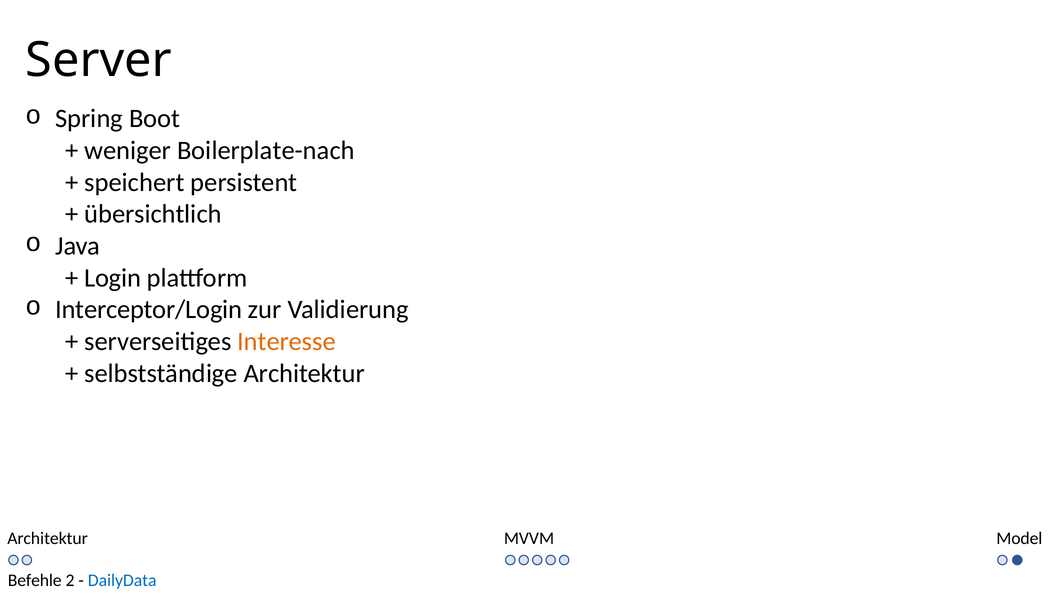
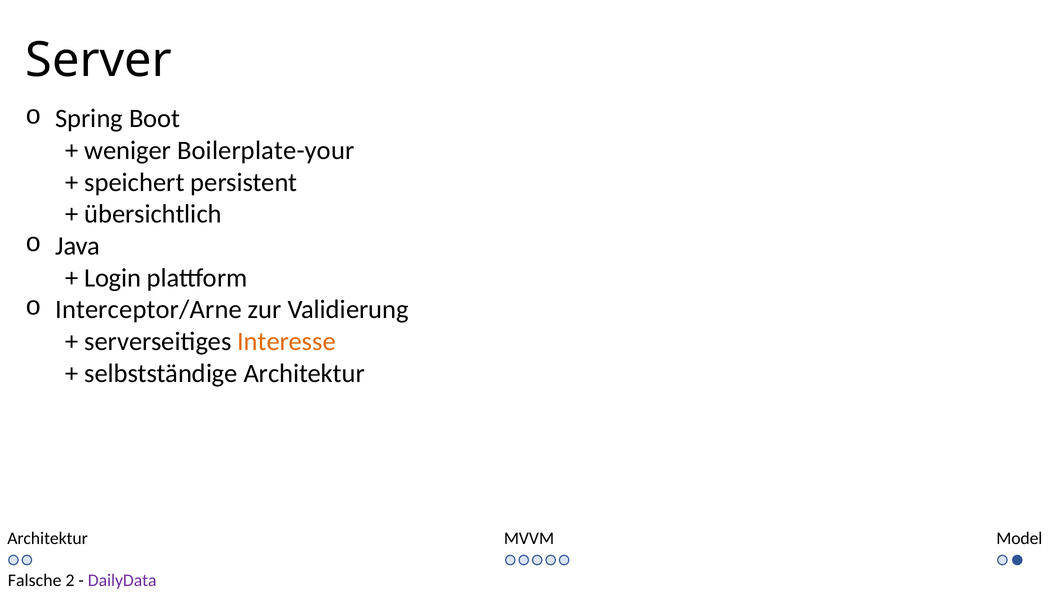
Boilerplate-nach: Boilerplate-nach -> Boilerplate-your
Interceptor/Login: Interceptor/Login -> Interceptor/Arne
Befehle: Befehle -> Falsche
DailyData colour: blue -> purple
